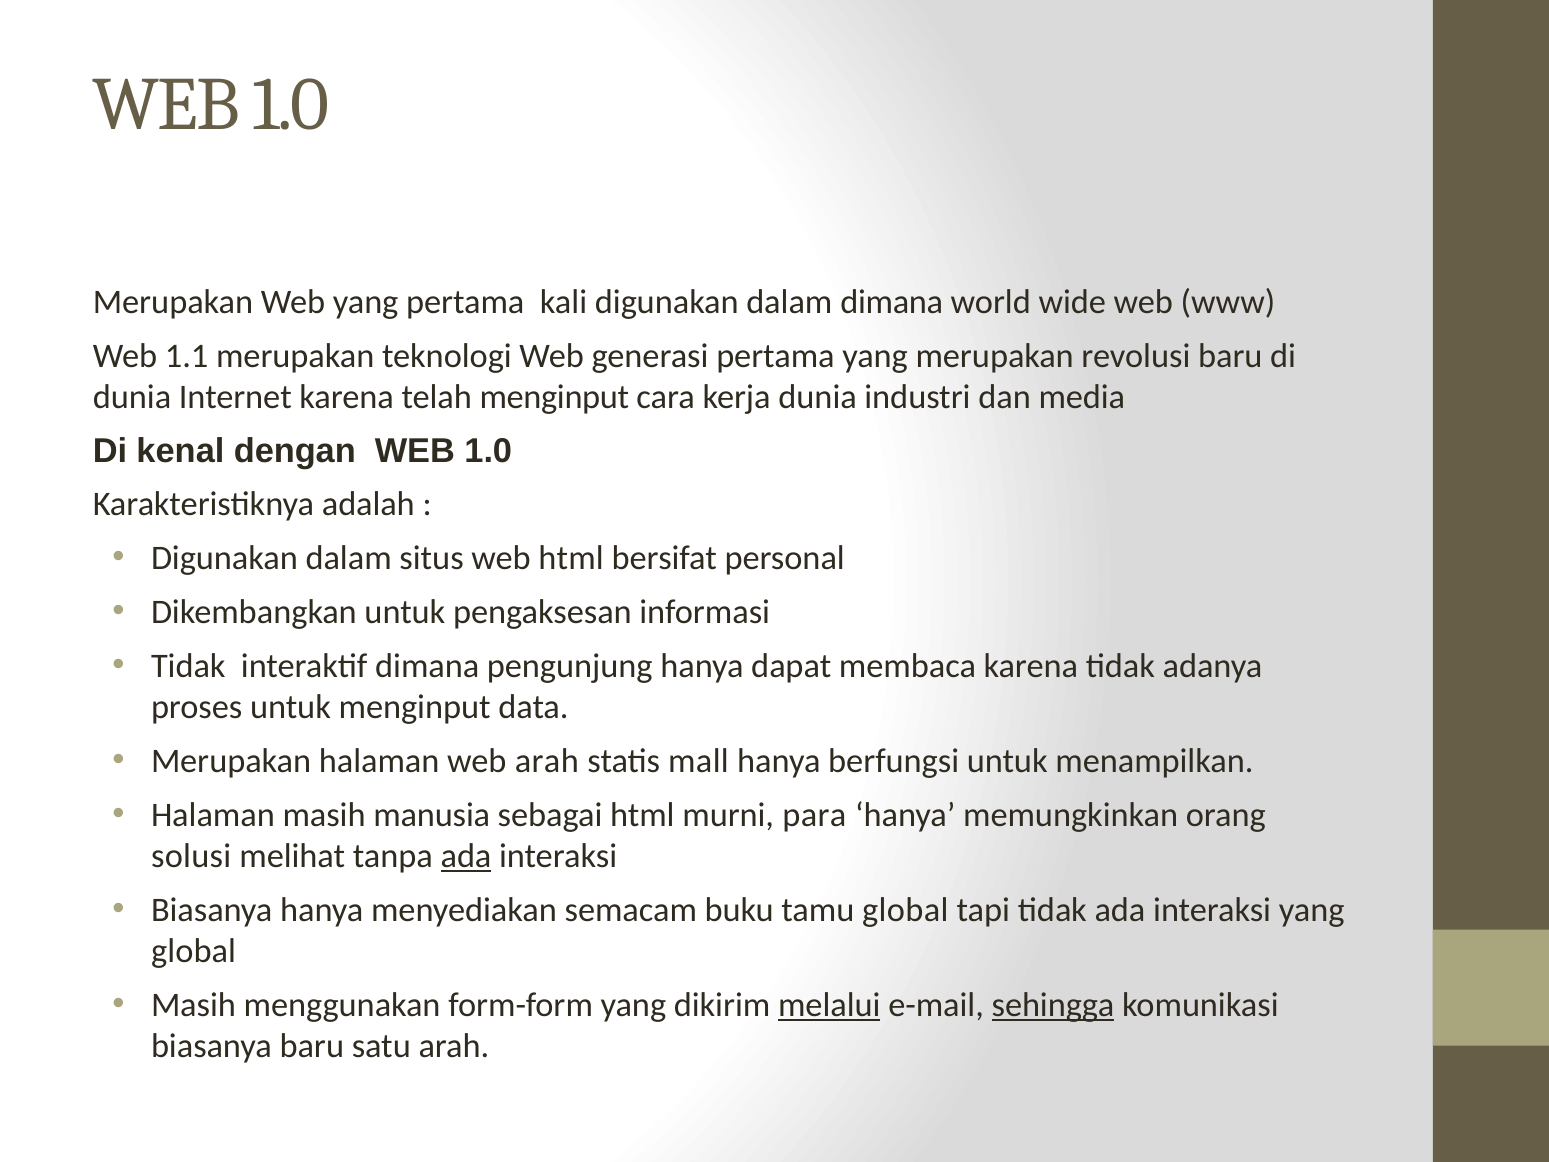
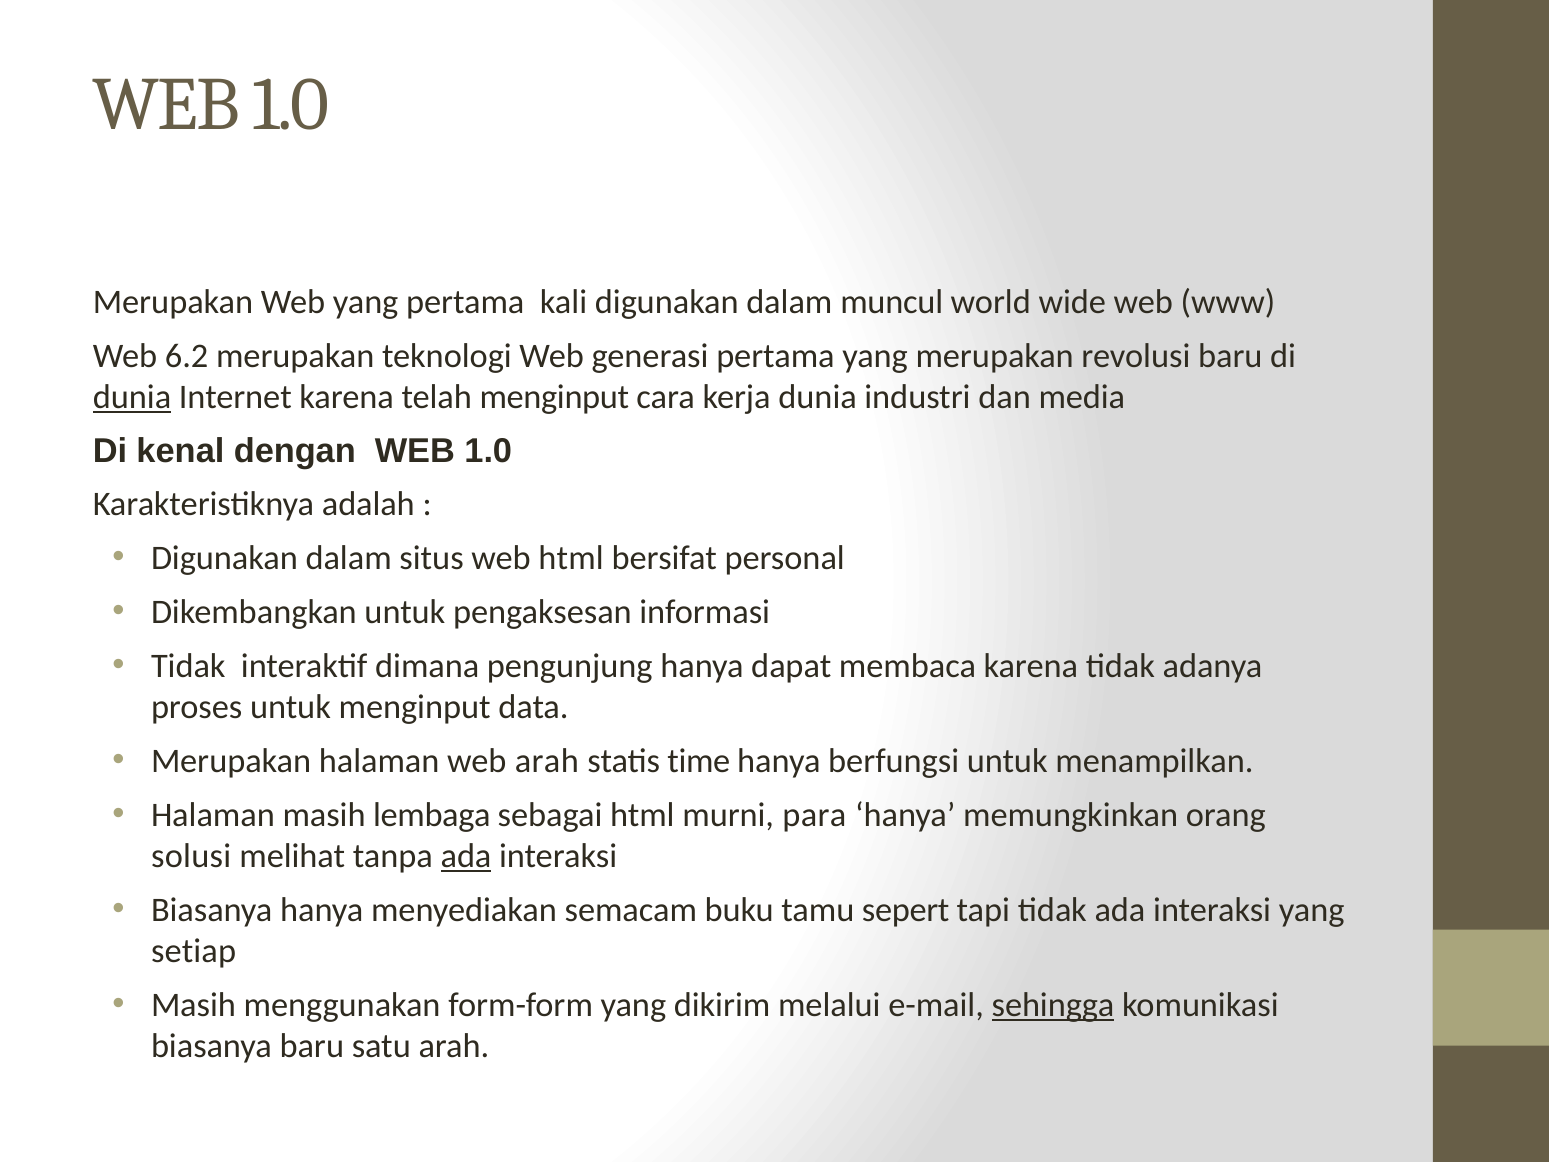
dalam dimana: dimana -> muncul
1.1: 1.1 -> 6.2
dunia at (132, 397) underline: none -> present
mall: mall -> time
manusia: manusia -> lembaga
tamu global: global -> sepert
global at (194, 951): global -> setiap
melalui underline: present -> none
